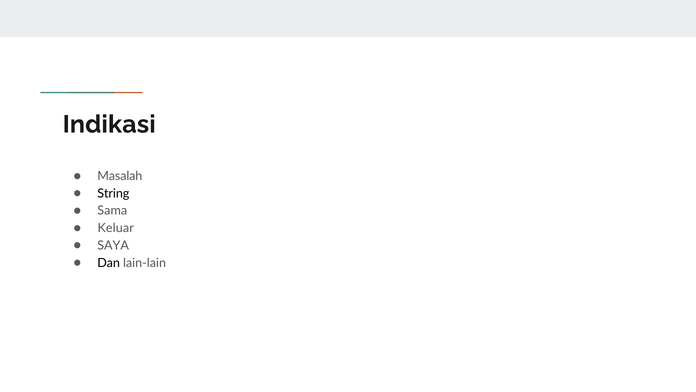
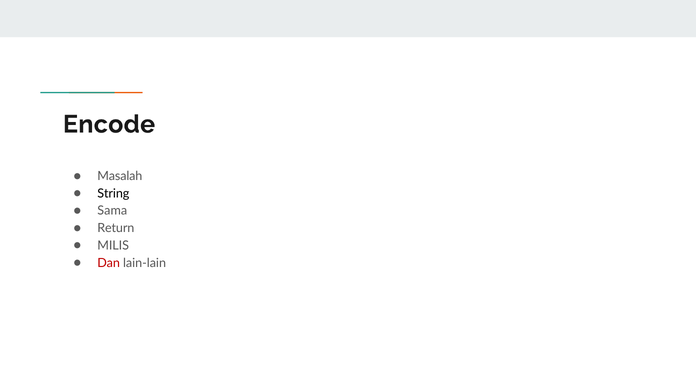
Indikasi: Indikasi -> Encode
Keluar: Keluar -> Return
SAYA: SAYA -> MILIS
Dan colour: black -> red
